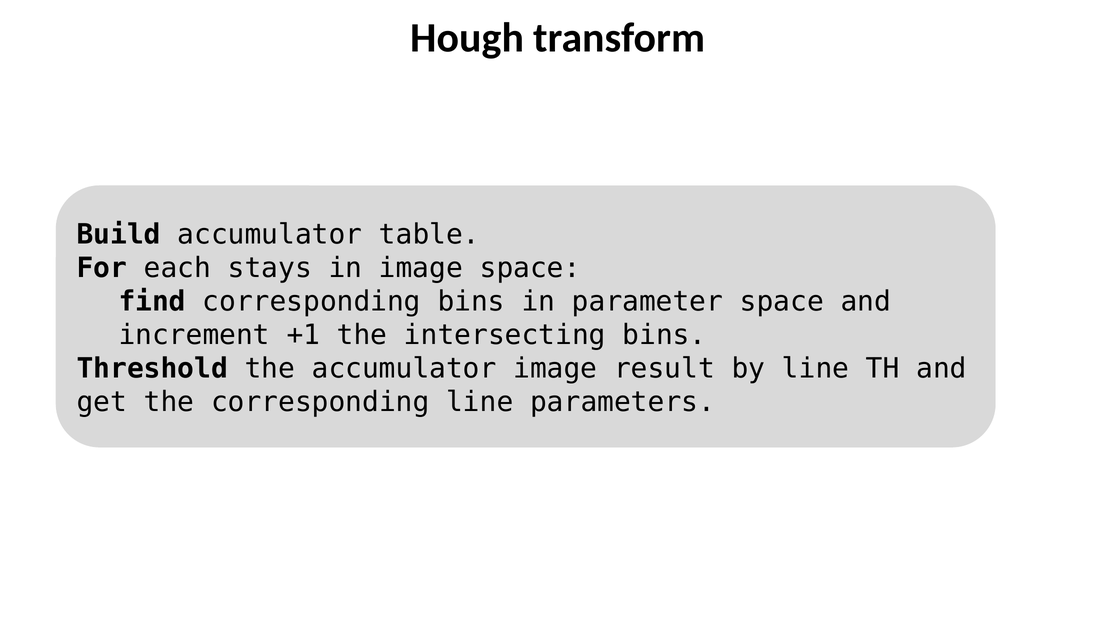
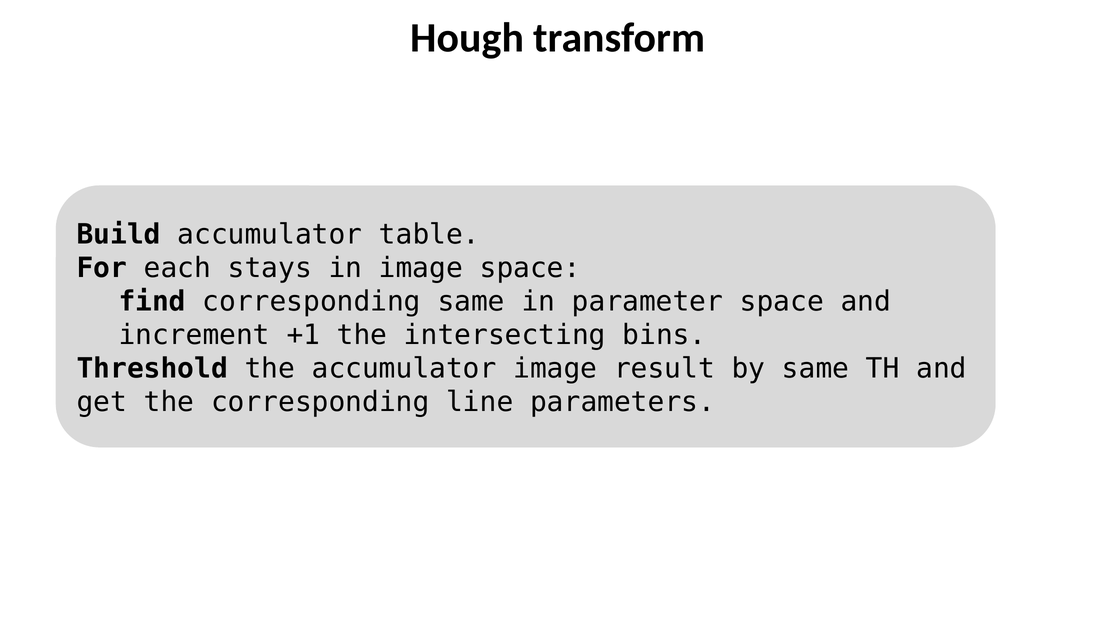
corresponding bins: bins -> same
by line: line -> same
